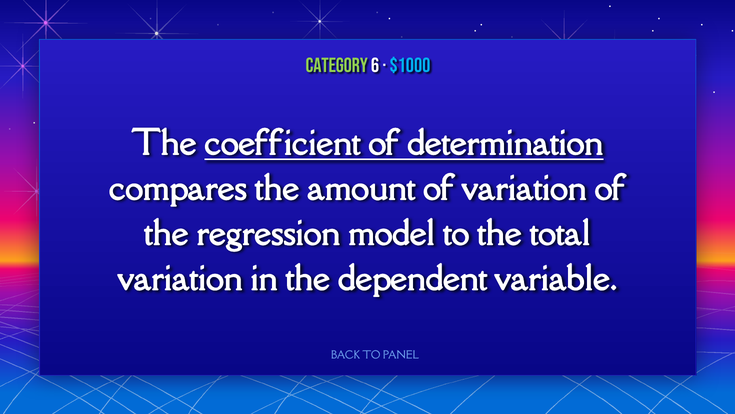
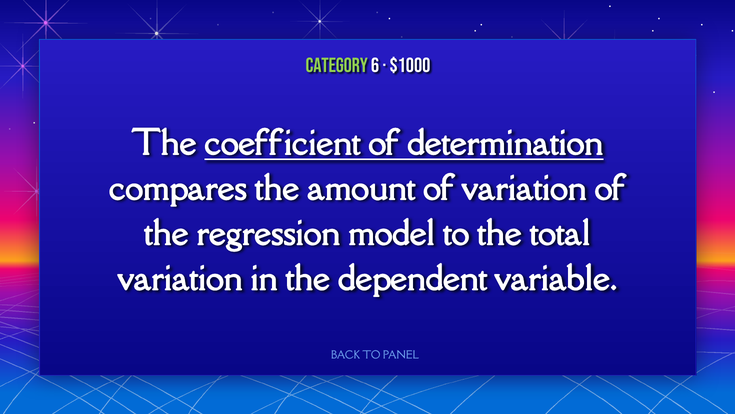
$1000 colour: light blue -> white
